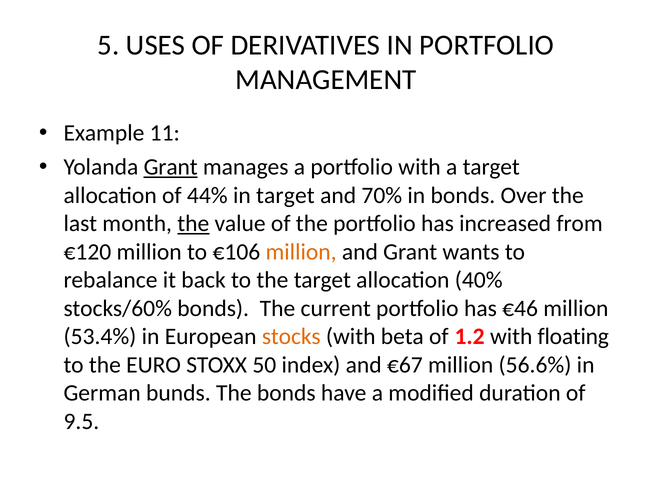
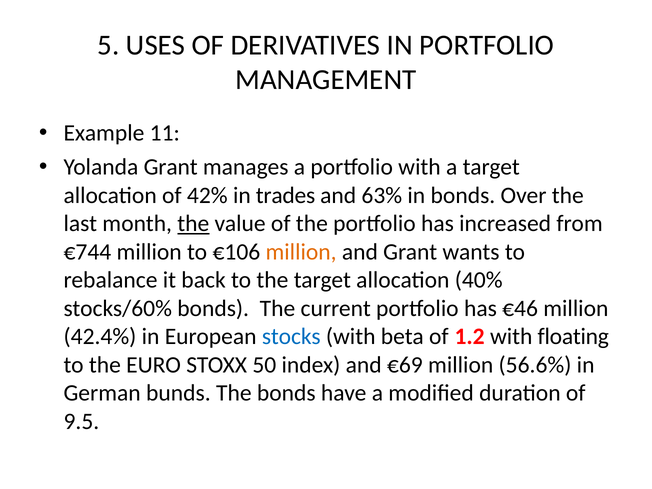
Grant at (171, 167) underline: present -> none
44%: 44% -> 42%
in target: target -> trades
70%: 70% -> 63%
€120: €120 -> €744
53.4%: 53.4% -> 42.4%
stocks colour: orange -> blue
€67: €67 -> €69
